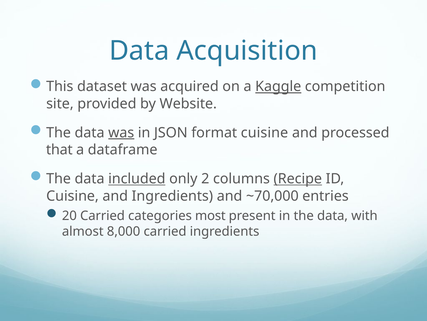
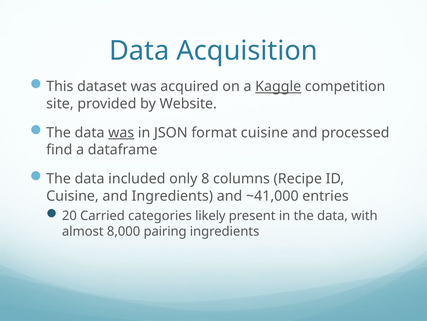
that: that -> find
included underline: present -> none
2: 2 -> 8
Recipe underline: present -> none
~70,000: ~70,000 -> ~41,000
most: most -> likely
8,000 carried: carried -> pairing
